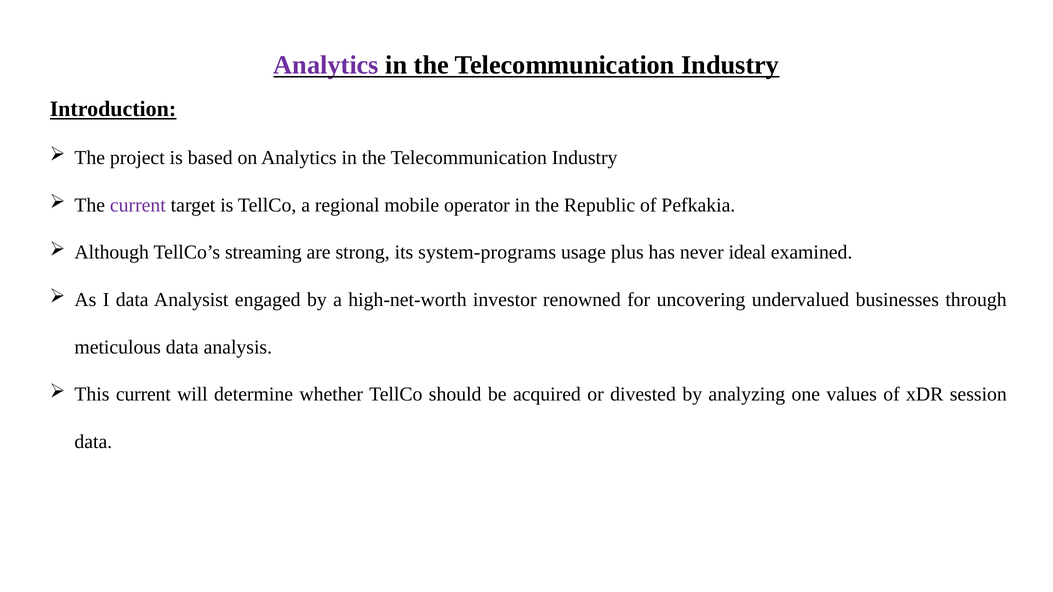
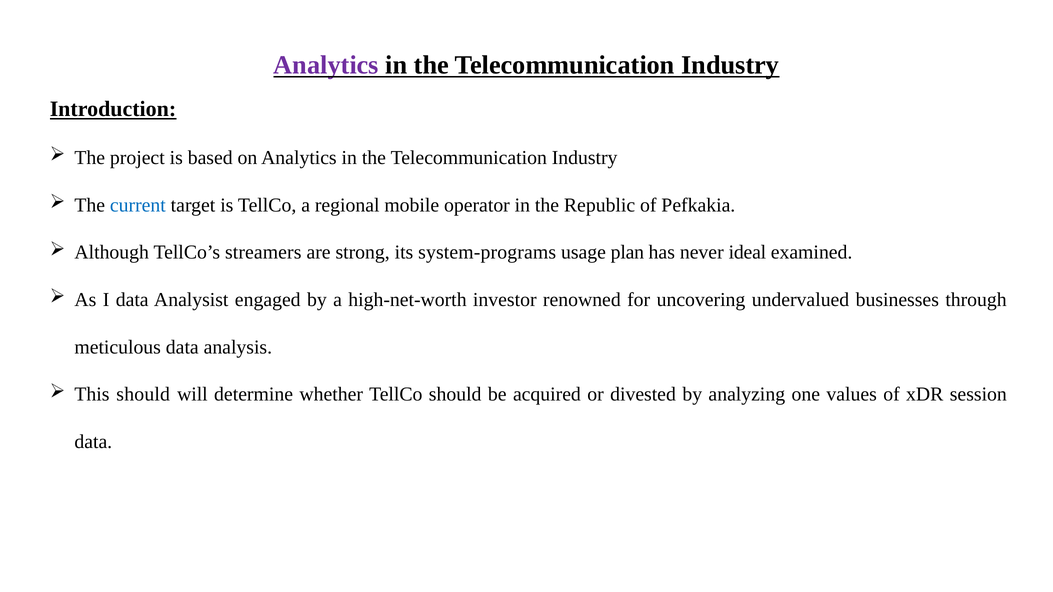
current at (138, 205) colour: purple -> blue
streaming: streaming -> streamers
plus: plus -> plan
This current: current -> should
